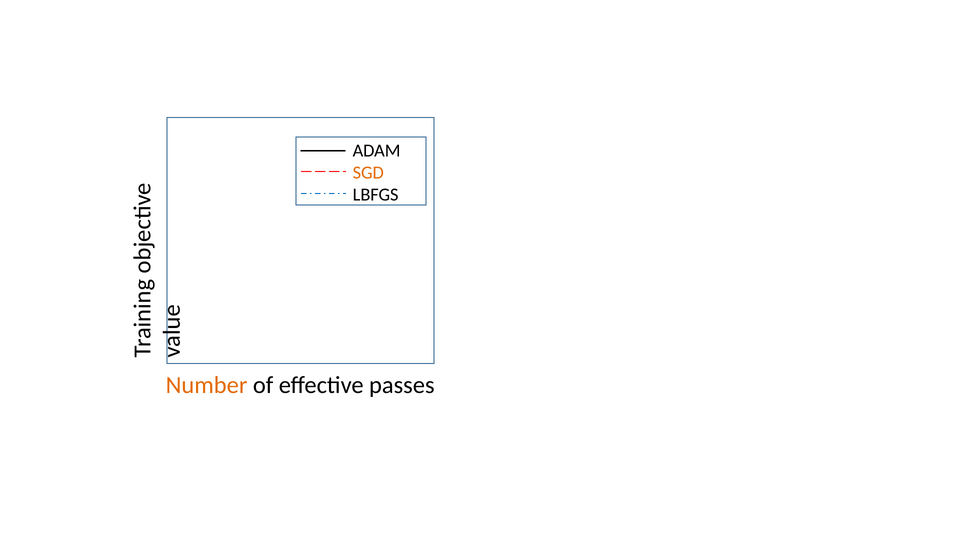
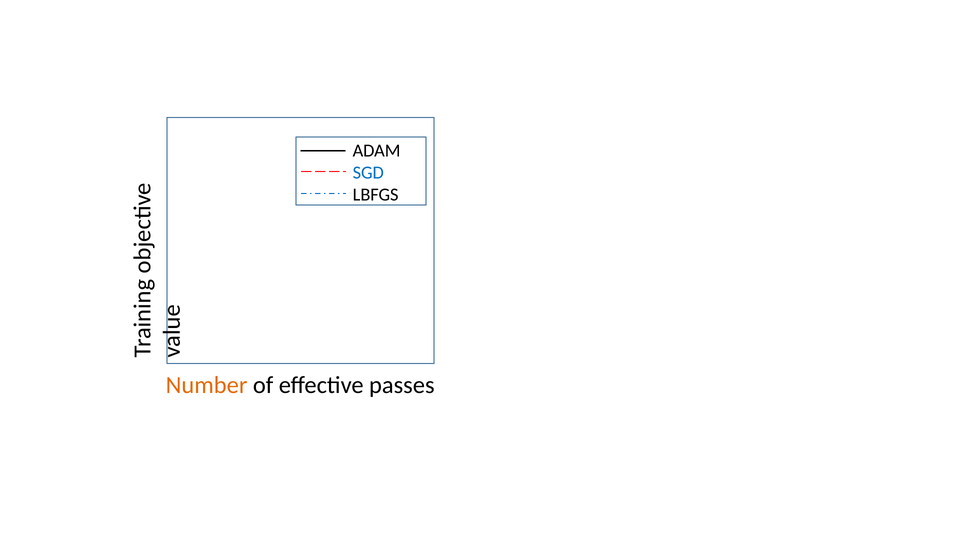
SGD colour: orange -> blue
